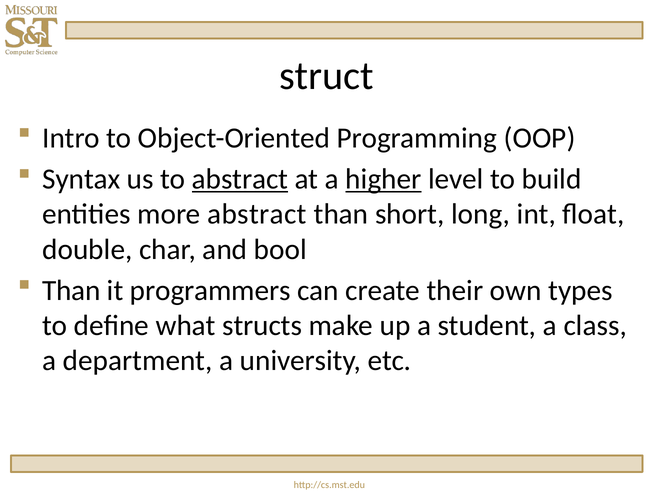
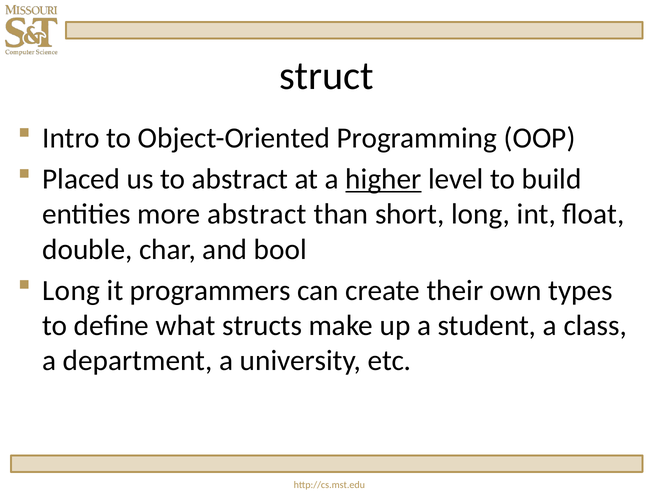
Syntax: Syntax -> Placed
abstract at (240, 179) underline: present -> none
Than at (71, 291): Than -> Long
